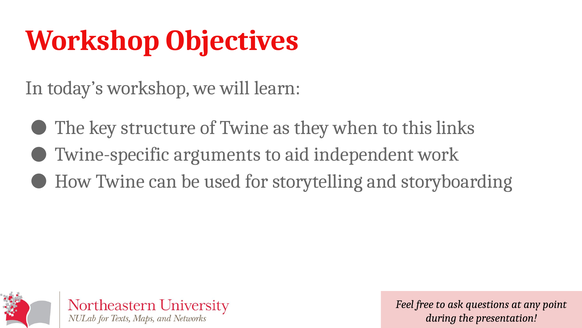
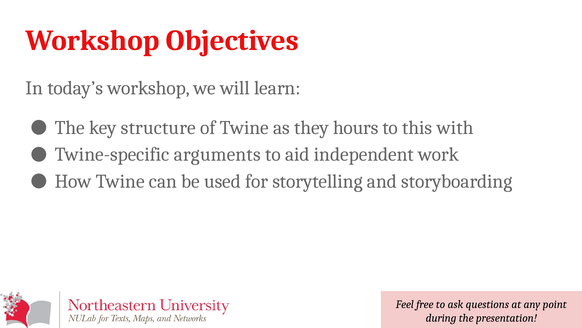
when: when -> hours
links: links -> with
